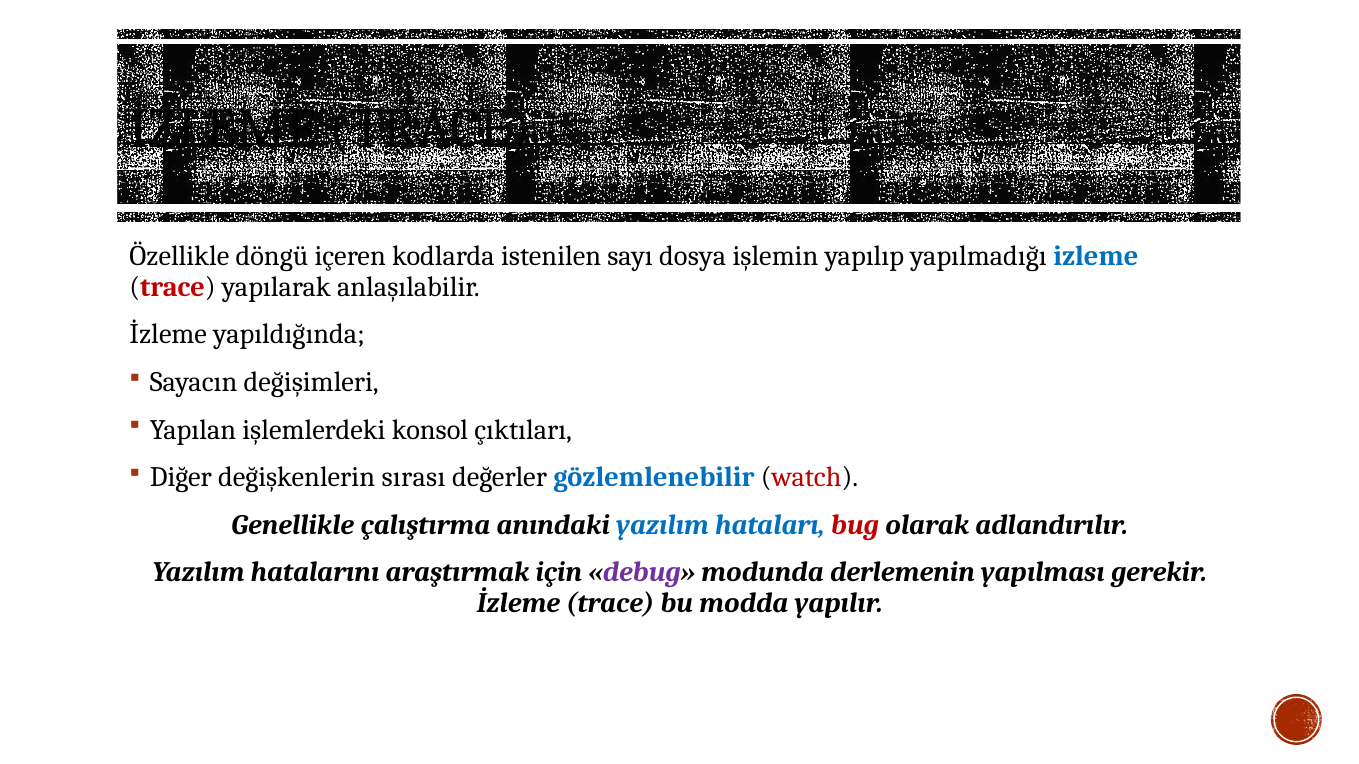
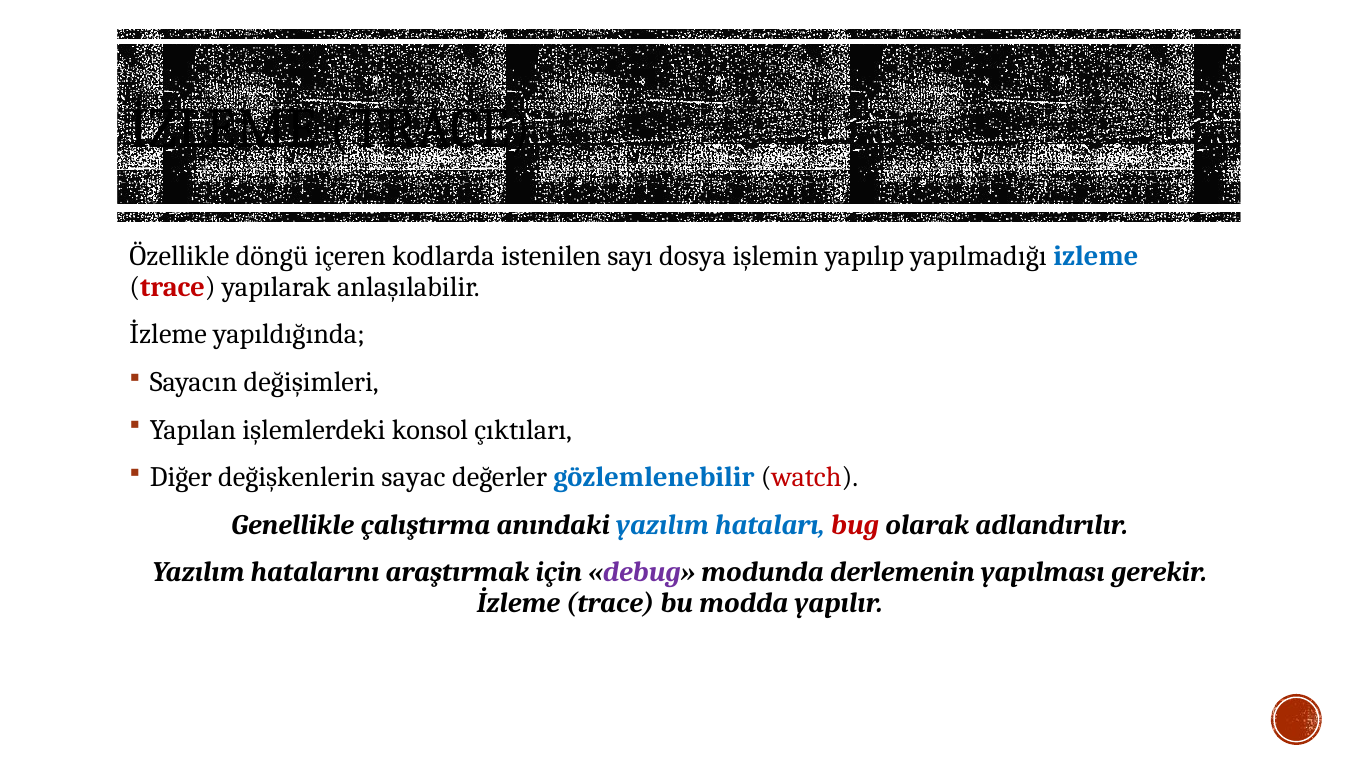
sırası: sırası -> sayac
